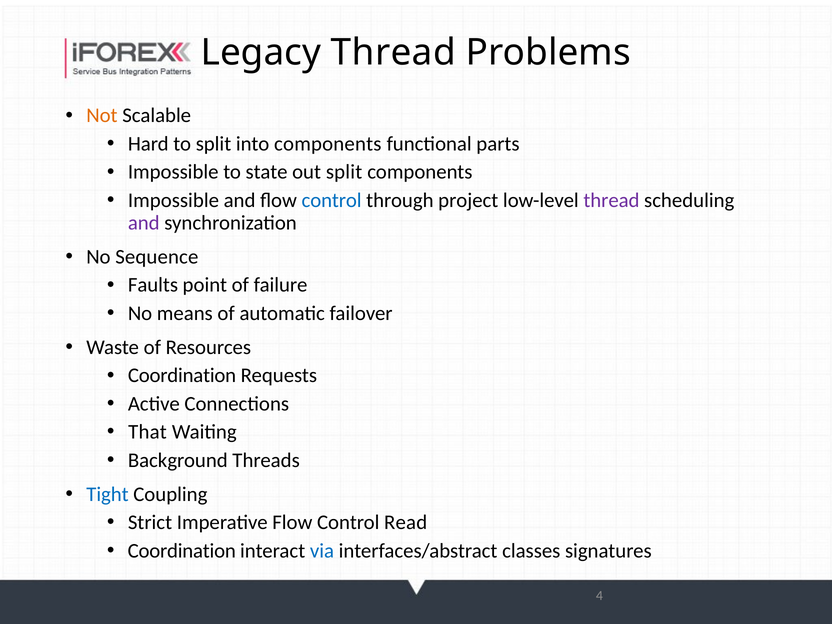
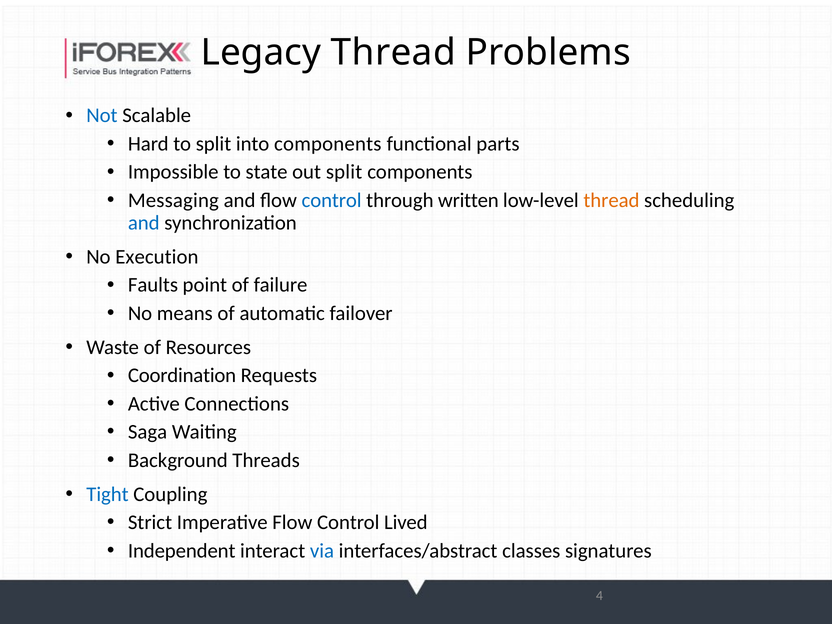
Not colour: orange -> blue
Impossible at (173, 200): Impossible -> Messaging
project: project -> written
thread at (611, 200) colour: purple -> orange
and at (144, 223) colour: purple -> blue
Sequence: Sequence -> Execution
That: That -> Saga
Read: Read -> Lived
Coordination at (182, 551): Coordination -> Independent
